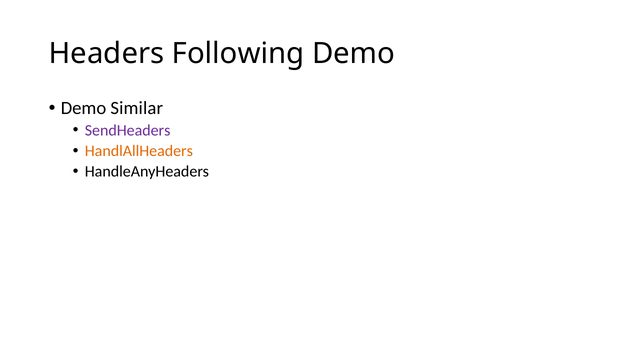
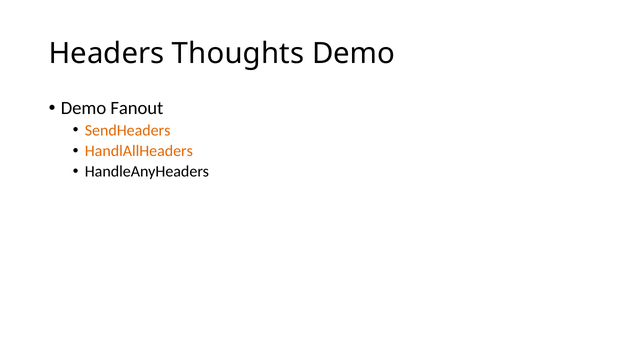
Following: Following -> Thoughts
Similar: Similar -> Fanout
SendHeaders colour: purple -> orange
